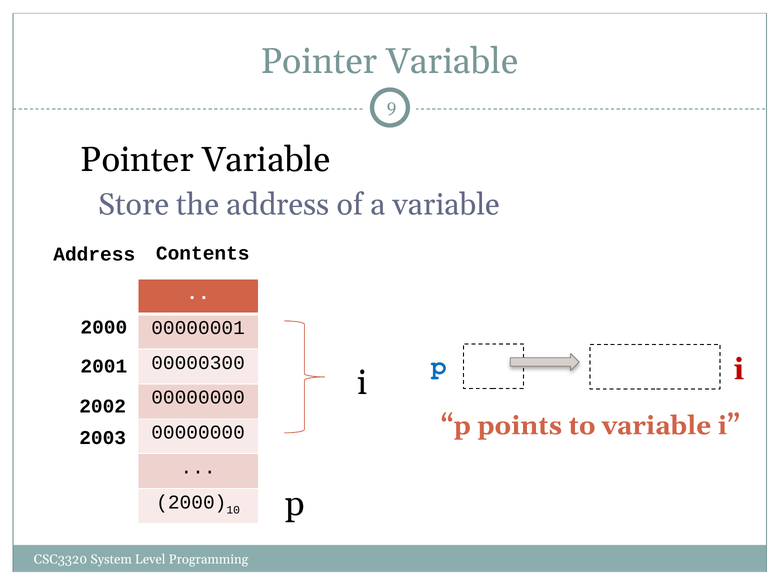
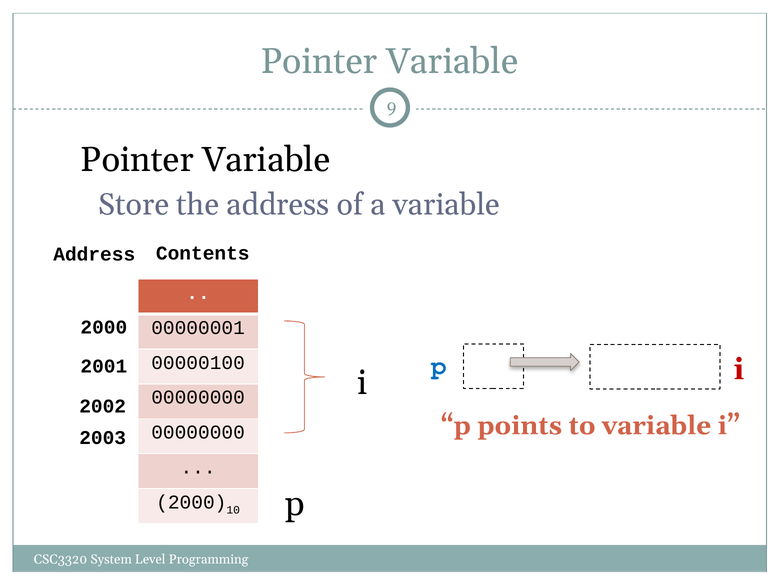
00000300: 00000300 -> 00000100
